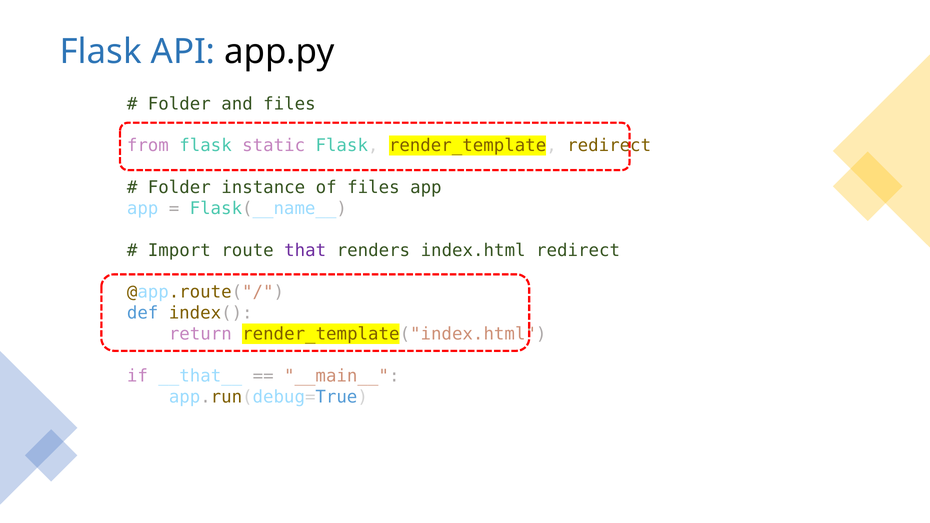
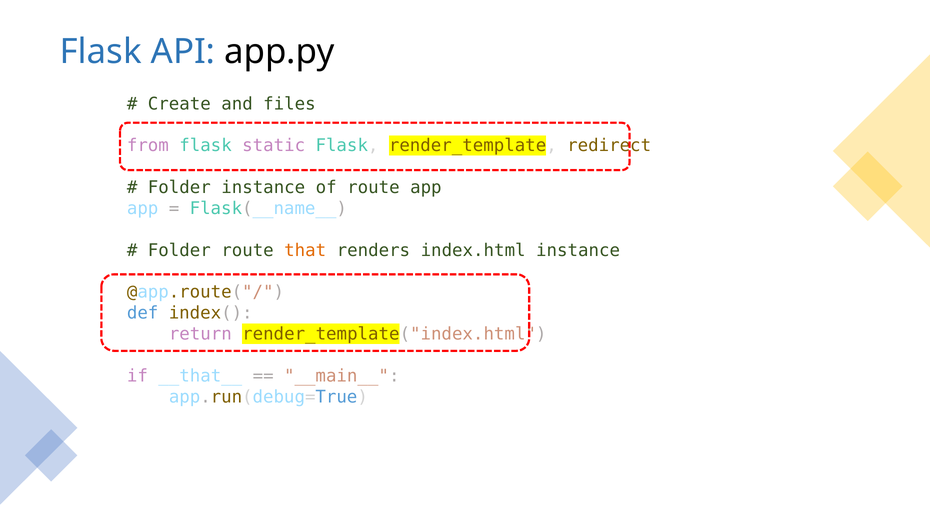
Folder at (179, 104): Folder -> Create
of files: files -> route
Import at (179, 250): Import -> Folder
that colour: purple -> orange
index.html redirect: redirect -> instance
